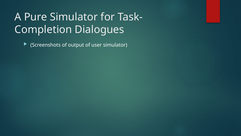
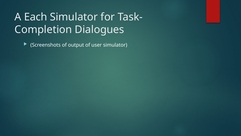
Pure: Pure -> Each
